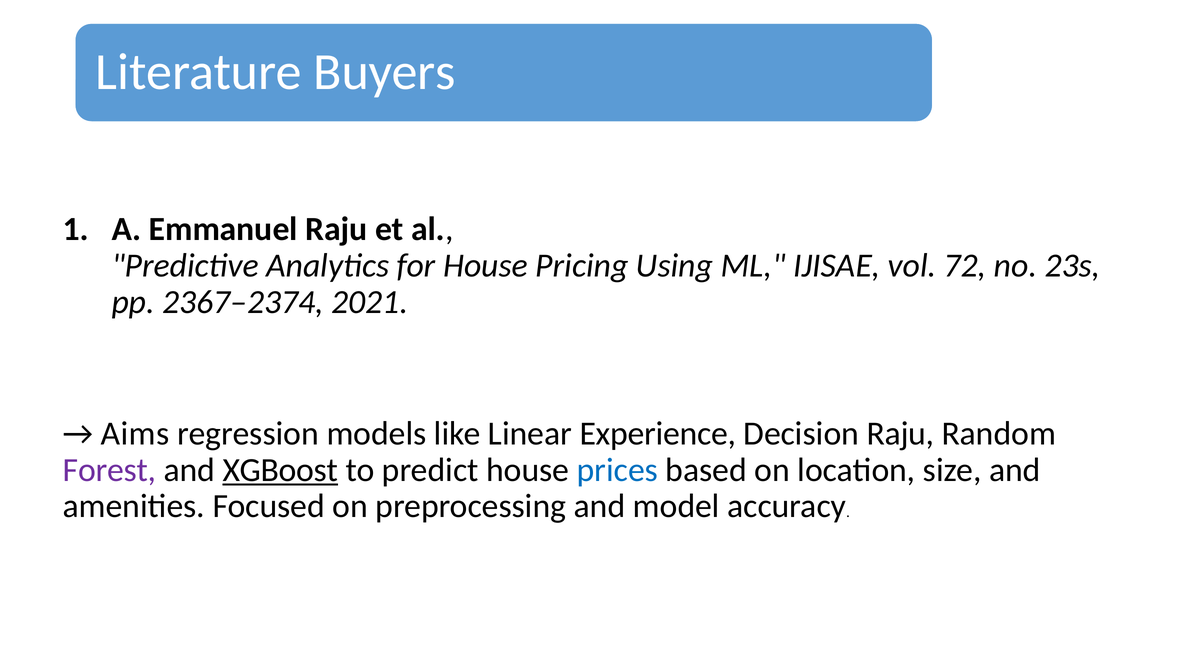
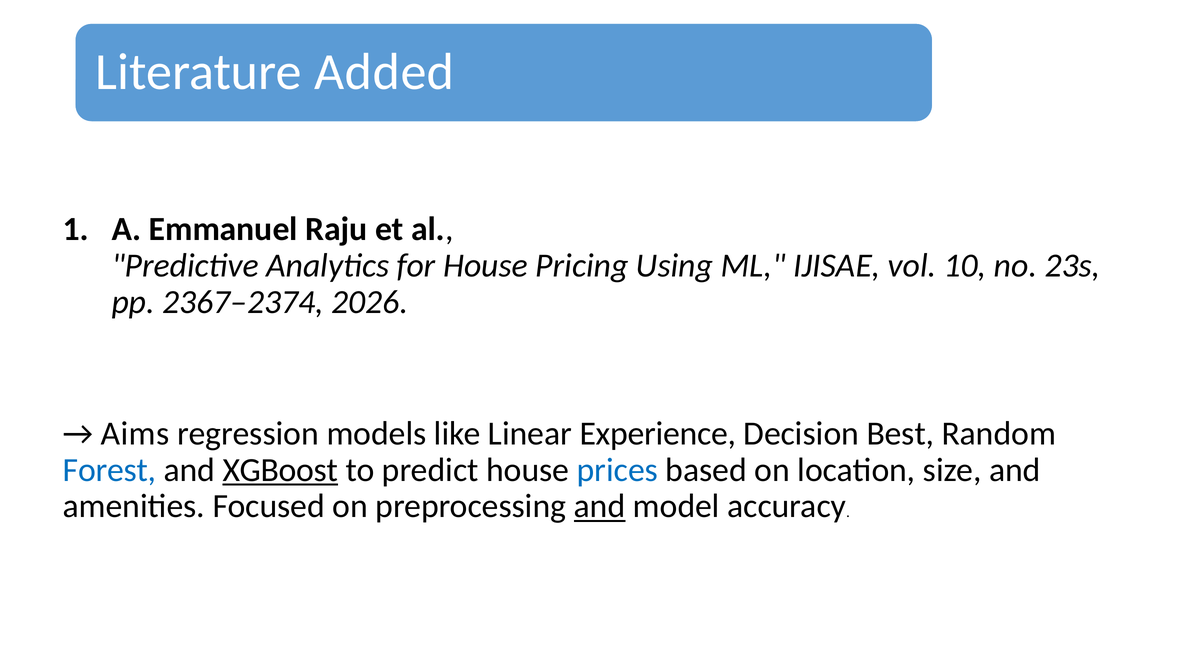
Buyers: Buyers -> Added
72: 72 -> 10
2021: 2021 -> 2026
Decision Raju: Raju -> Best
Forest colour: purple -> blue
and at (600, 506) underline: none -> present
